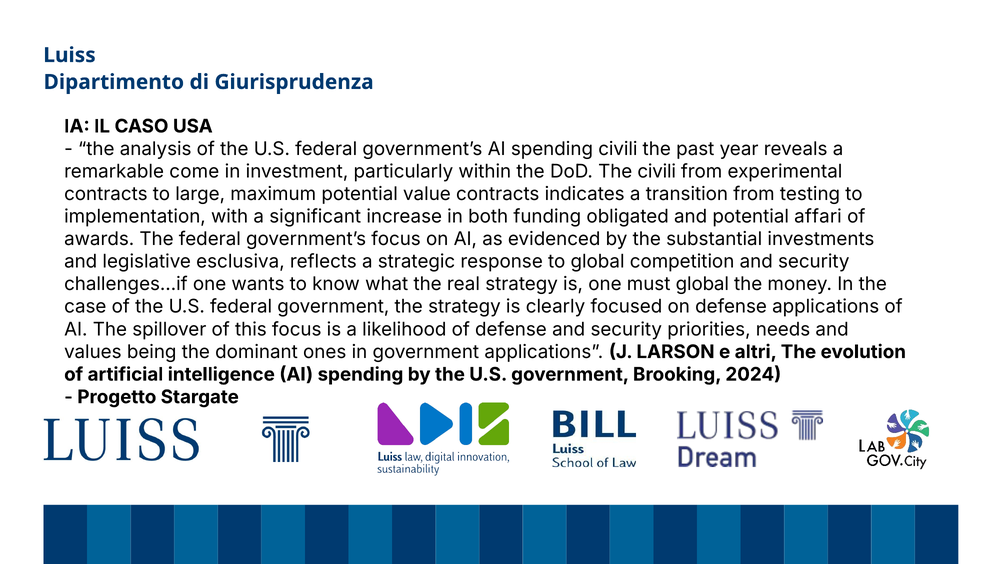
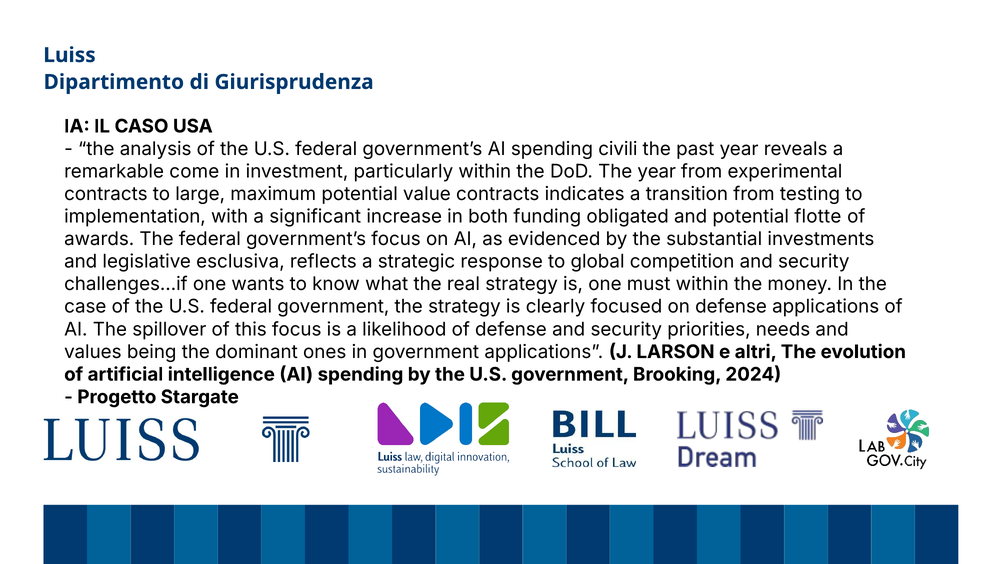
The civili: civili -> year
affari: affari -> flotte
must global: global -> within
